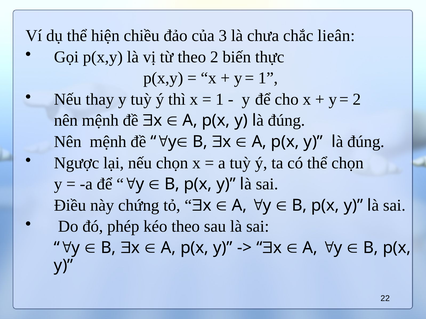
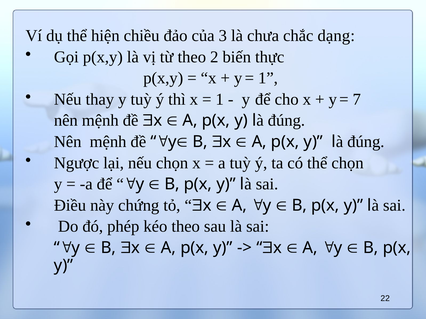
lieân: lieân -> dạng
2 at (357, 99): 2 -> 7
